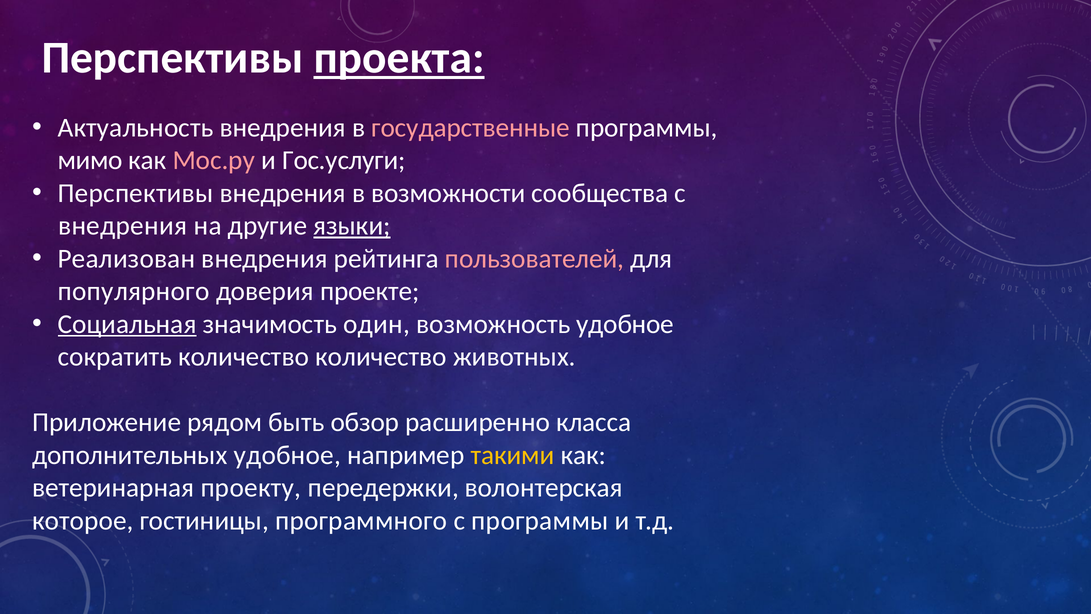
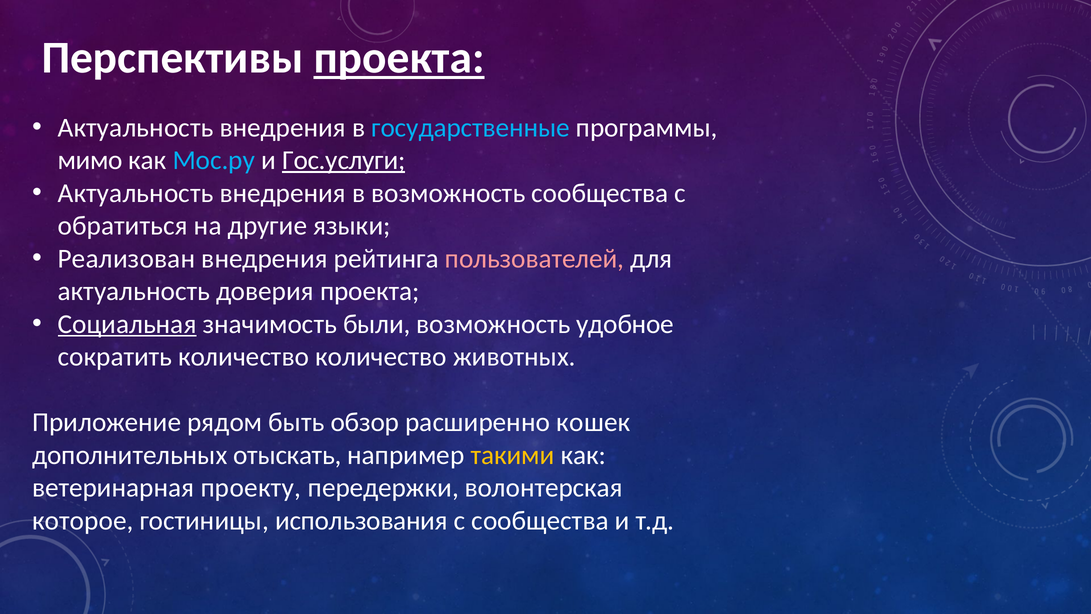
государственные colour: pink -> light blue
Мос.ру colour: pink -> light blue
Гос.услуги underline: none -> present
Перспективы at (136, 193): Перспективы -> Актуальность
в возможности: возможности -> возможность
внедрения at (123, 226): внедрения -> обратиться
языки underline: present -> none
популярного at (134, 291): популярного -> актуальность
доверия проекте: проекте -> проекта
один: один -> были
класса: класса -> кошек
дополнительных удобное: удобное -> отыскать
программного: программного -> использования
с программы: программы -> сообщества
